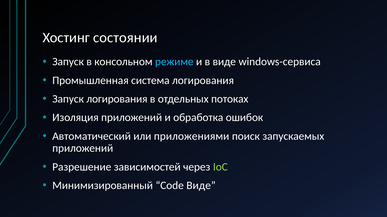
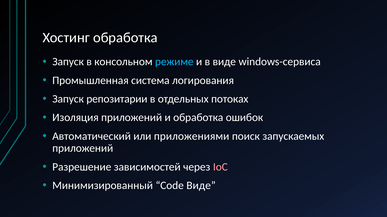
Хостинг состоянии: состоянии -> обработка
Запуск логирования: логирования -> репозитарии
IoC colour: light green -> pink
